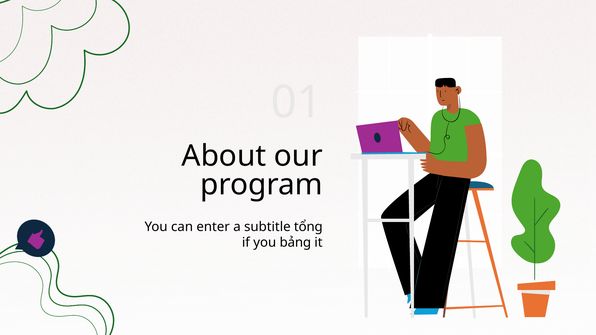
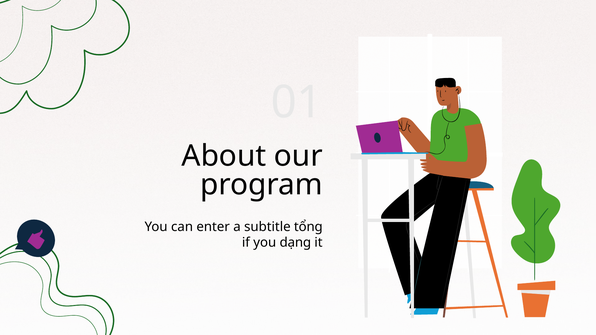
bảng: bảng -> dạng
